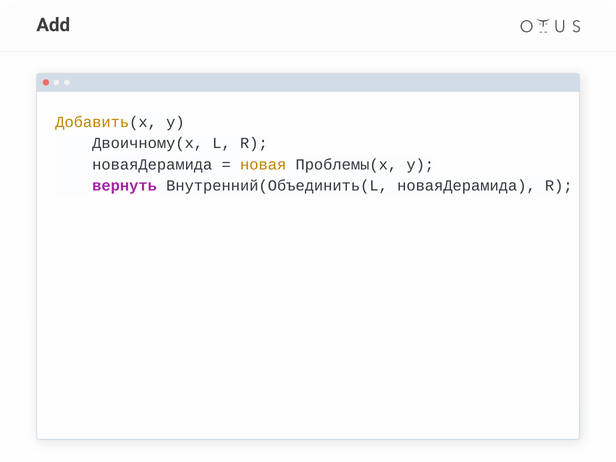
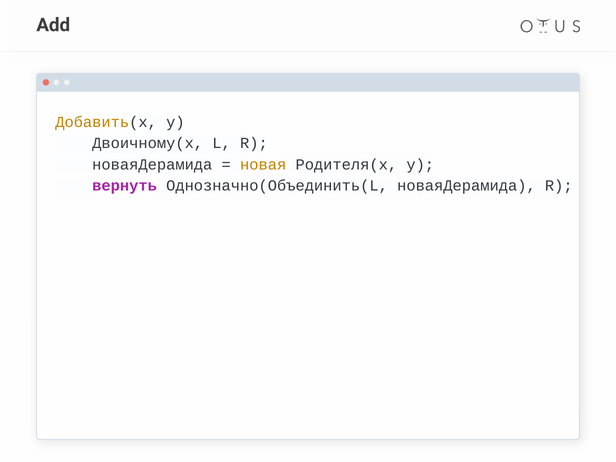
Проблемы(x: Проблемы(x -> Родителя(x
Внутренний(Объединить(L: Внутренний(Объединить(L -> Однозначно(Объединить(L
